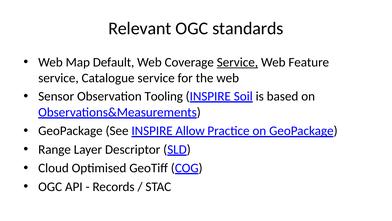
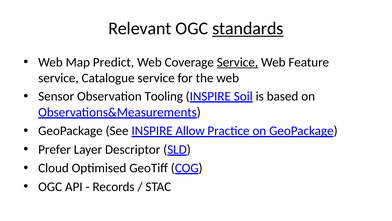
standards underline: none -> present
Default: Default -> Predict
Range: Range -> Prefer
